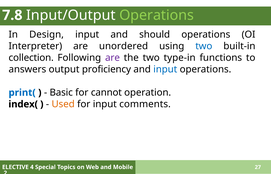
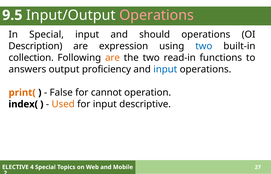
7.8: 7.8 -> 9.5
Operations at (157, 15) colour: light green -> pink
In Design: Design -> Special
Interpreter: Interpreter -> Description
unordered: unordered -> expression
are at (112, 58) colour: purple -> orange
type-in: type-in -> read-in
print( colour: blue -> orange
Basic: Basic -> False
comments: comments -> descriptive
